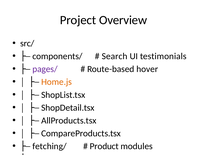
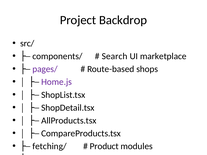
Overview: Overview -> Backdrop
testimonials: testimonials -> marketplace
hover: hover -> shops
Home.js colour: orange -> purple
